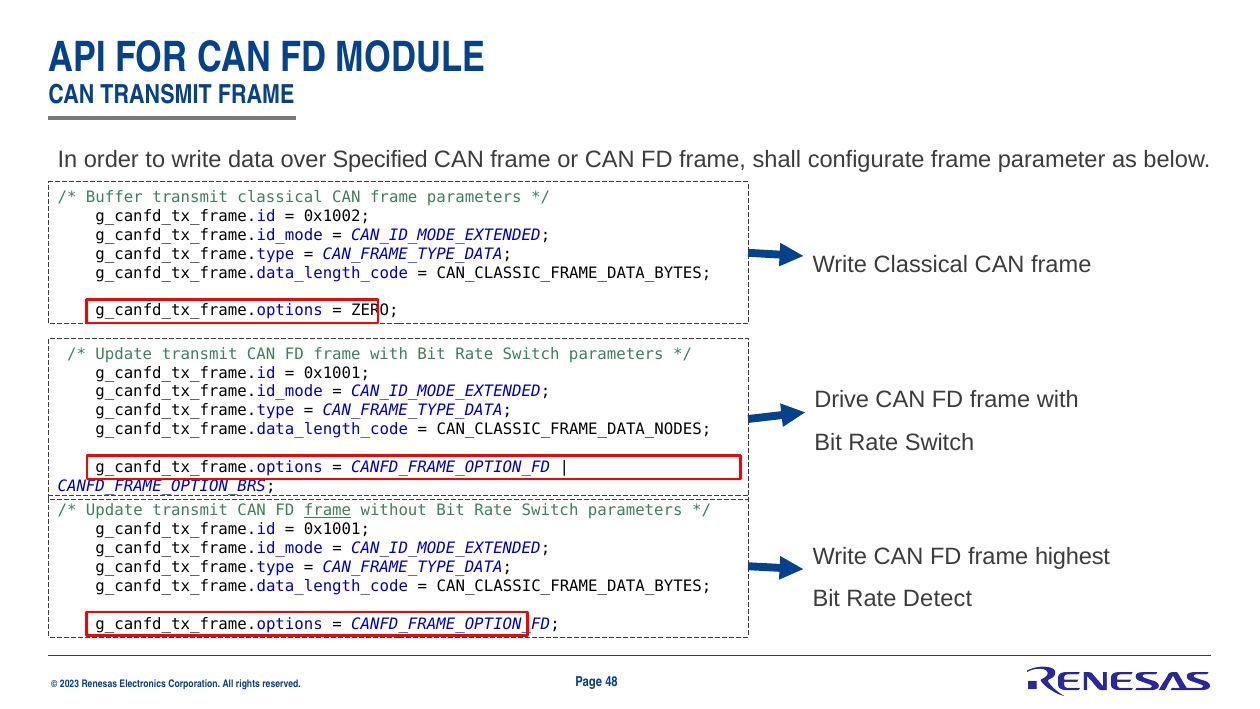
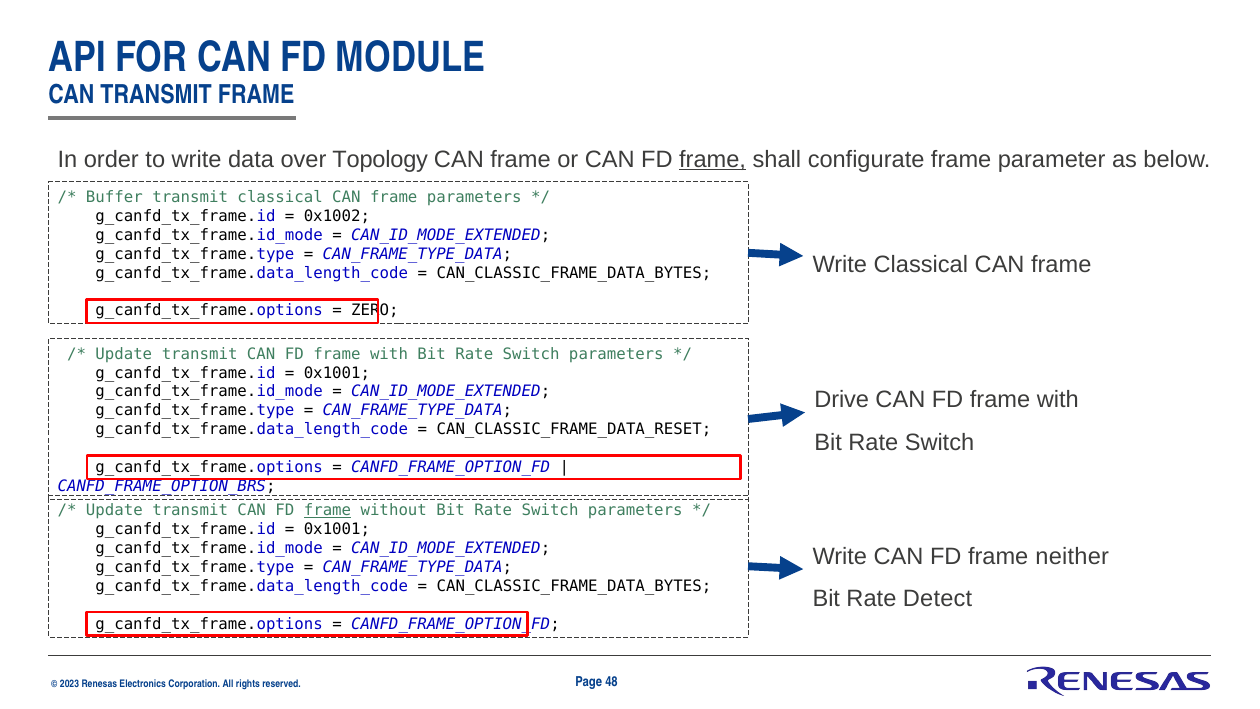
Specified: Specified -> Topology
frame at (713, 160) underline: none -> present
CAN_CLASSIC_FRAME_DATA_NODES: CAN_CLASSIC_FRAME_DATA_NODES -> CAN_CLASSIC_FRAME_DATA_RESET
highest: highest -> neither
